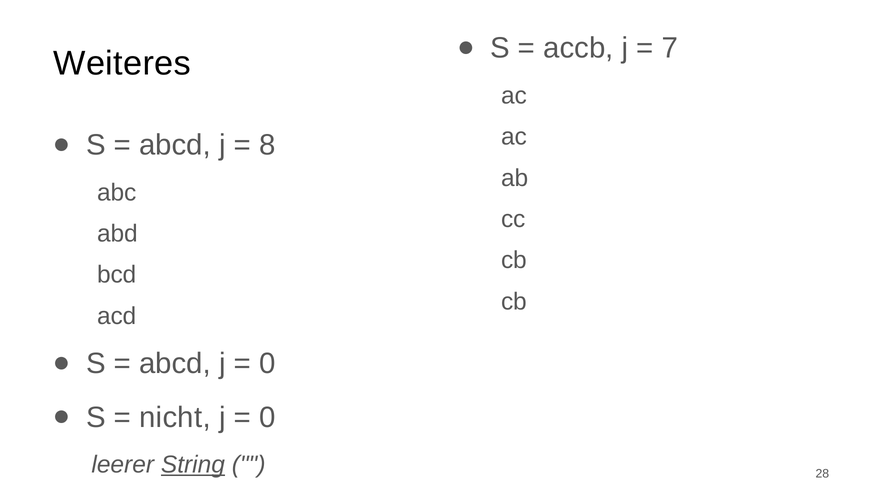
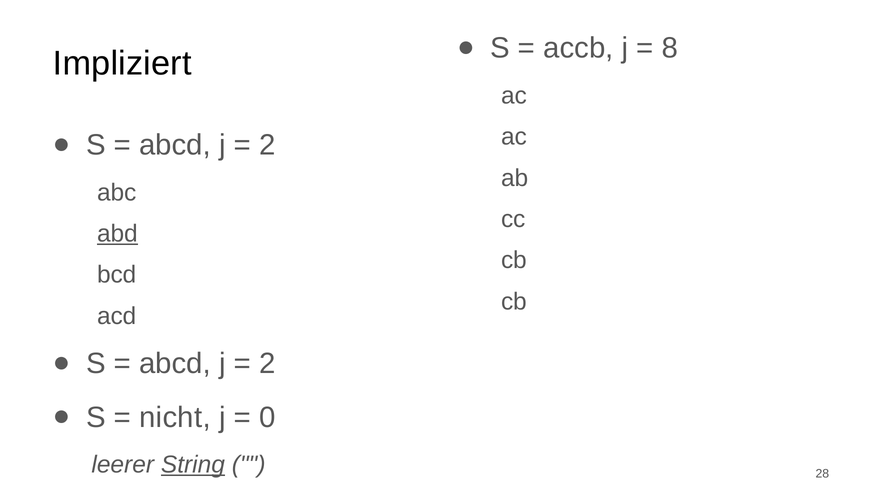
7: 7 -> 8
Weiteres: Weiteres -> Impliziert
8 at (267, 145): 8 -> 2
abd underline: none -> present
0 at (267, 364): 0 -> 2
